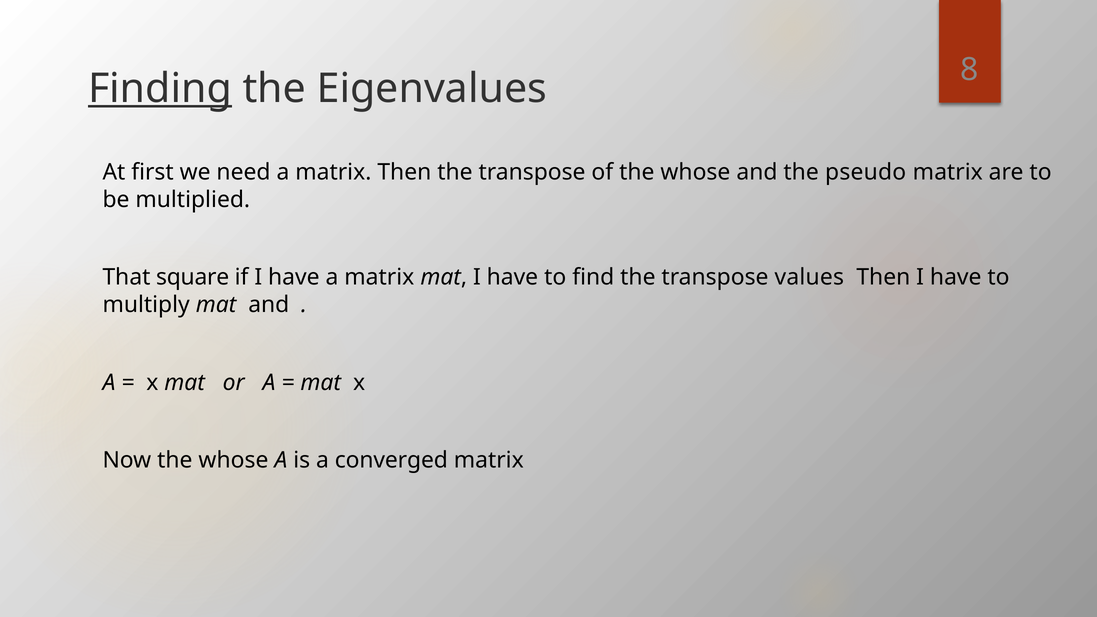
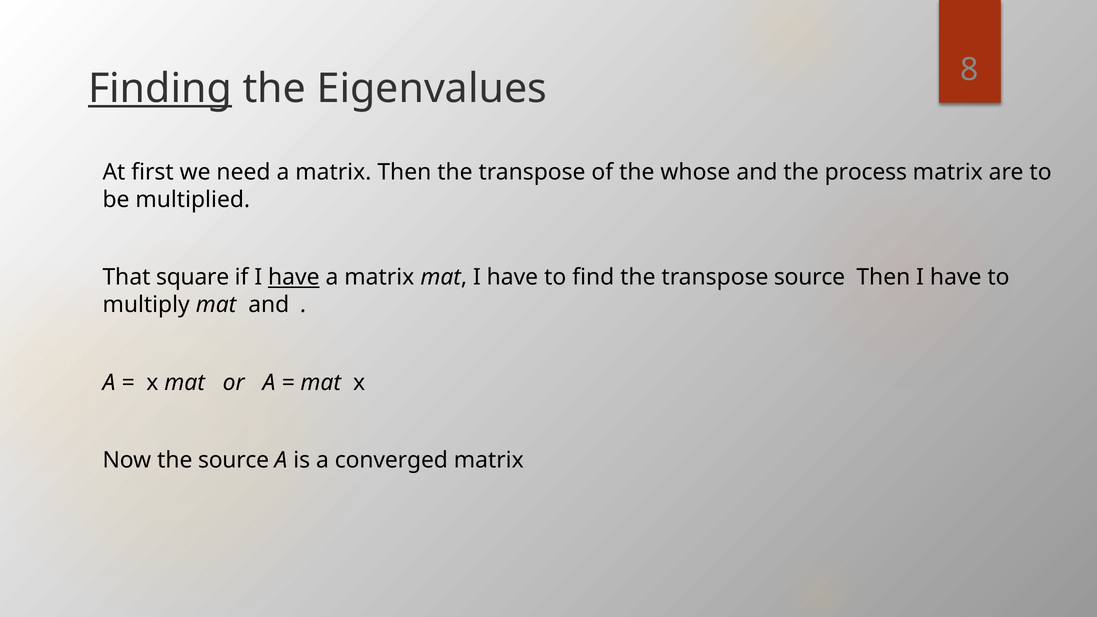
pseudo: pseudo -> process
have at (294, 277) underline: none -> present
transpose values: values -> source
Now the whose: whose -> source
